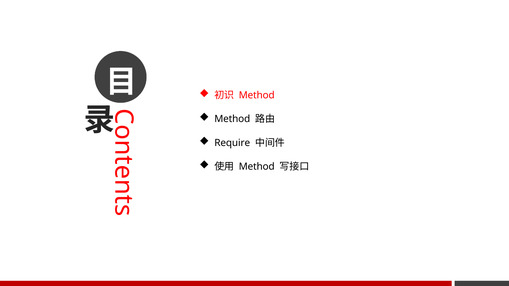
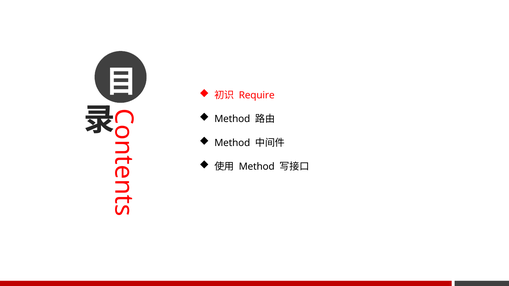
Method at (257, 95): Method -> Require
Require at (232, 143): Require -> Method
